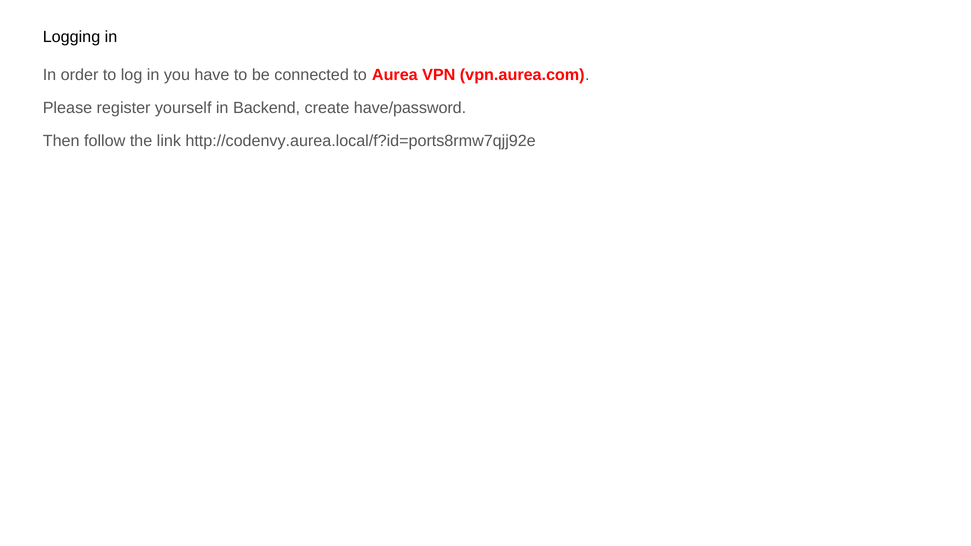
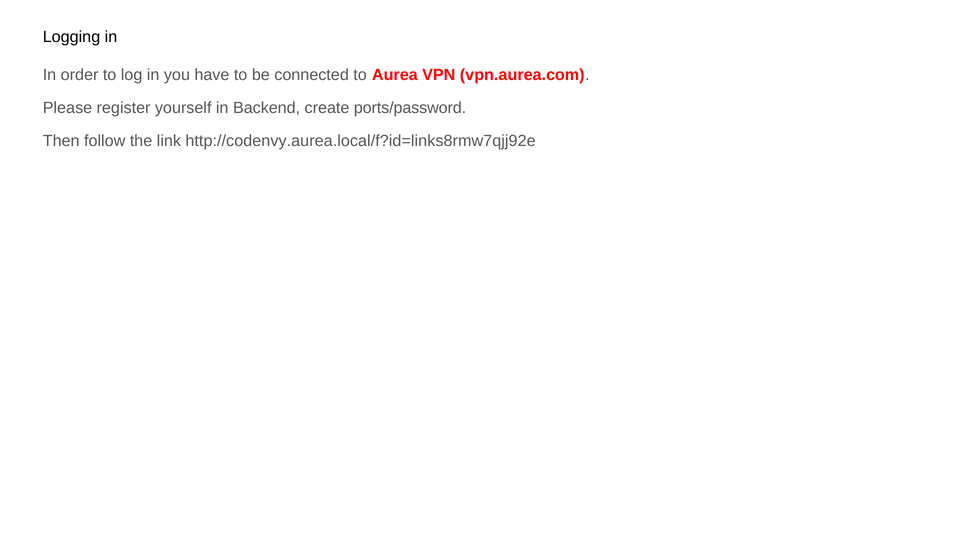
have/password: have/password -> ports/password
http://codenvy.aurea.local/f?id=ports8rmw7qjj92e: http://codenvy.aurea.local/f?id=ports8rmw7qjj92e -> http://codenvy.aurea.local/f?id=links8rmw7qjj92e
